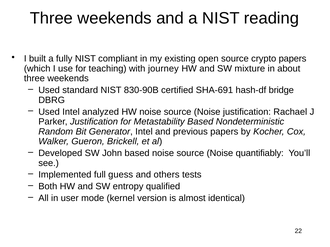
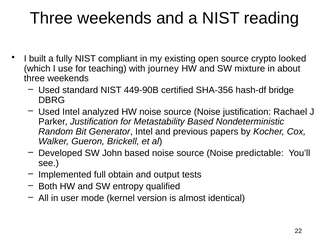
crypto papers: papers -> looked
830-90B: 830-90B -> 449-90B
SHA-691: SHA-691 -> SHA-356
quantifiably: quantifiably -> predictable
guess: guess -> obtain
others: others -> output
